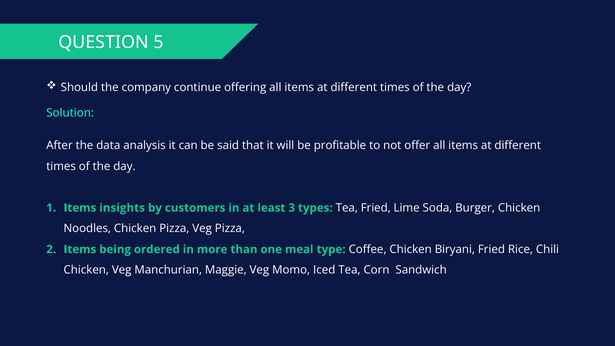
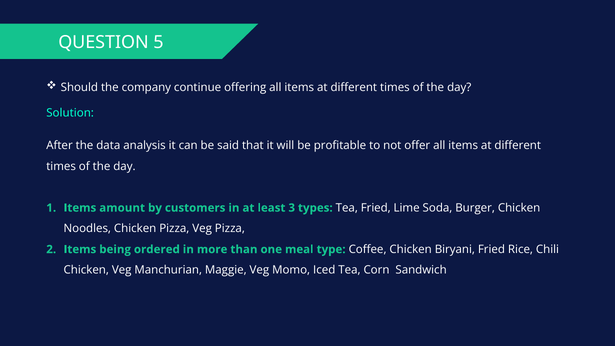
insights: insights -> amount
